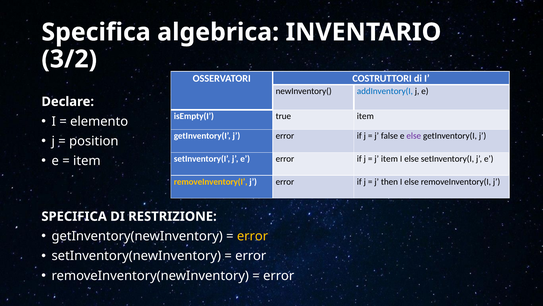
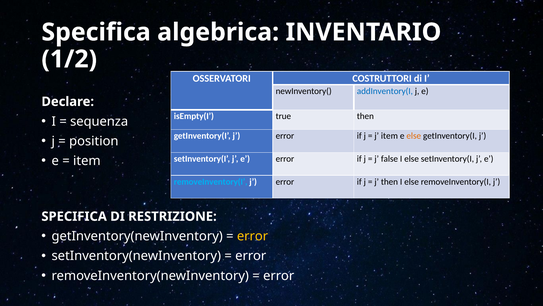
3/2: 3/2 -> 1/2
true item: item -> then
elemento: elemento -> sequenza
j false: false -> item
else at (414, 136) colour: purple -> orange
j item: item -> false
removeInventory(I at (211, 181) colour: yellow -> light blue
